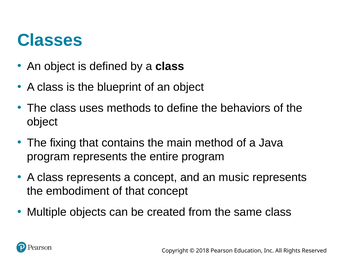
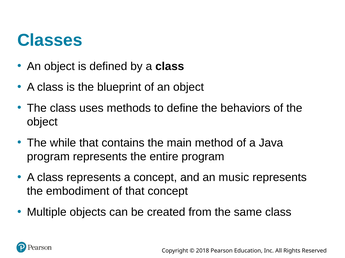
fixing: fixing -> while
